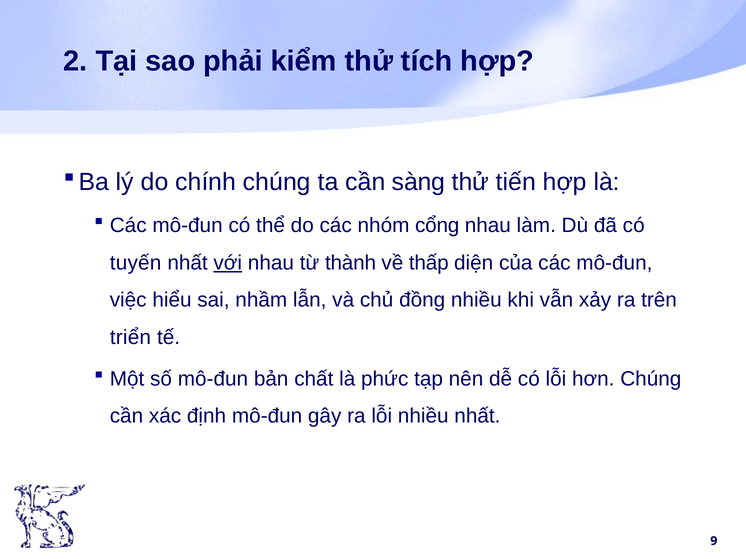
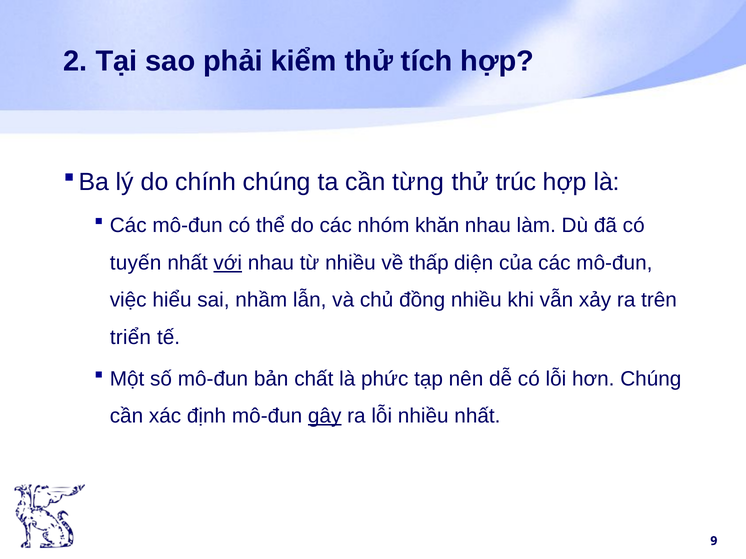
sàng: sàng -> từng
tiến: tiến -> trúc
cổng: cổng -> khăn
từ thành: thành -> nhiều
gây underline: none -> present
